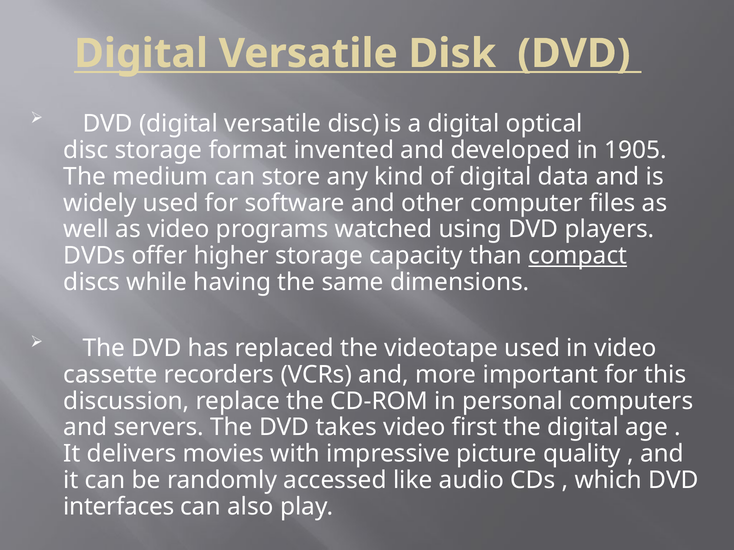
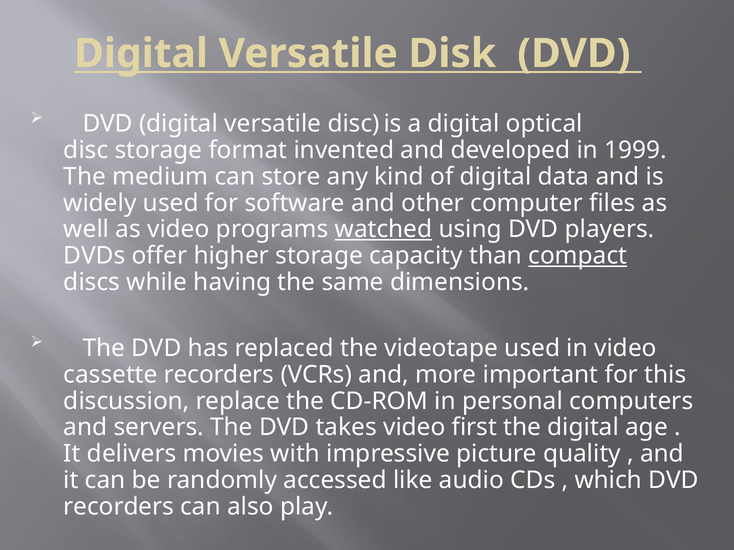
1905: 1905 -> 1999
watched underline: none -> present
interfaces at (119, 507): interfaces -> recorders
